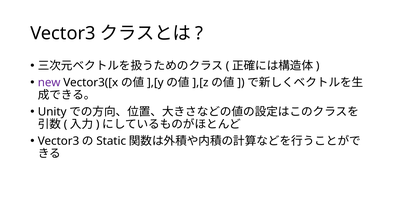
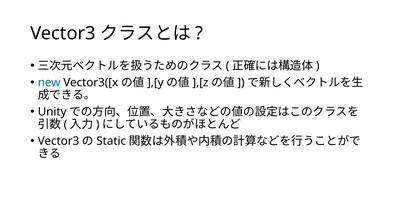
new colour: purple -> blue
